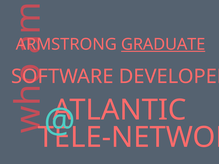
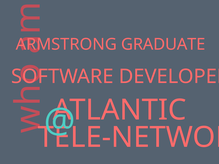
GRADUATE underline: present -> none
